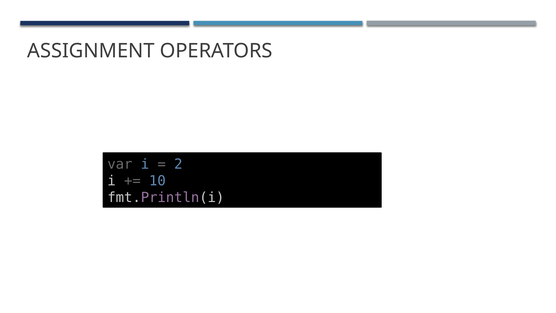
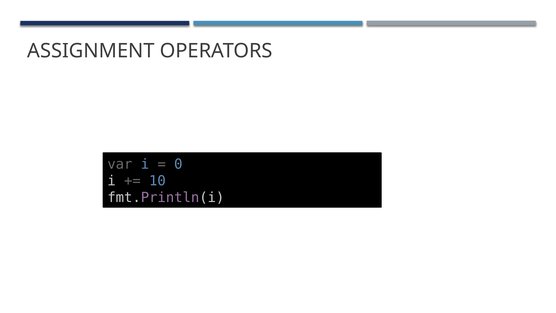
2: 2 -> 0
